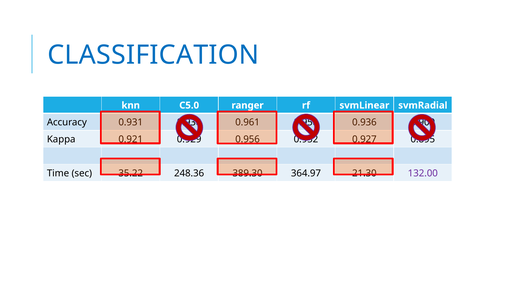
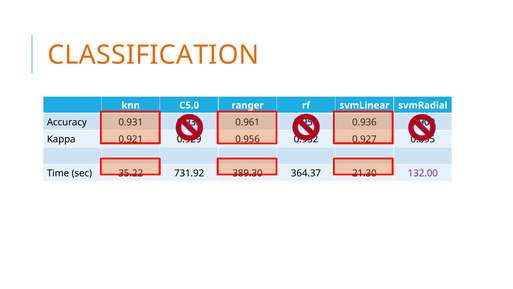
CLASSIFICATION colour: blue -> orange
248.36: 248.36 -> 731.92
364.97: 364.97 -> 364.37
